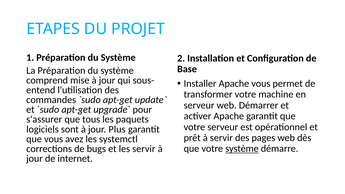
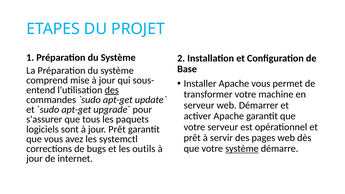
des at (112, 90) underline: none -> present
jour Plus: Plus -> Prêt
les servir: servir -> outils
